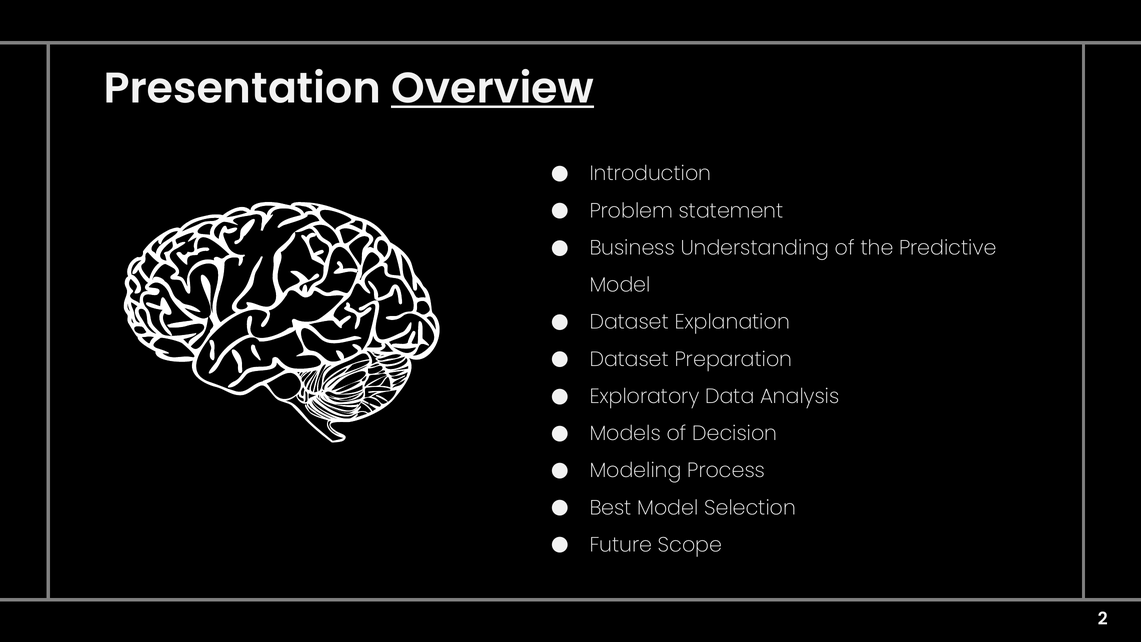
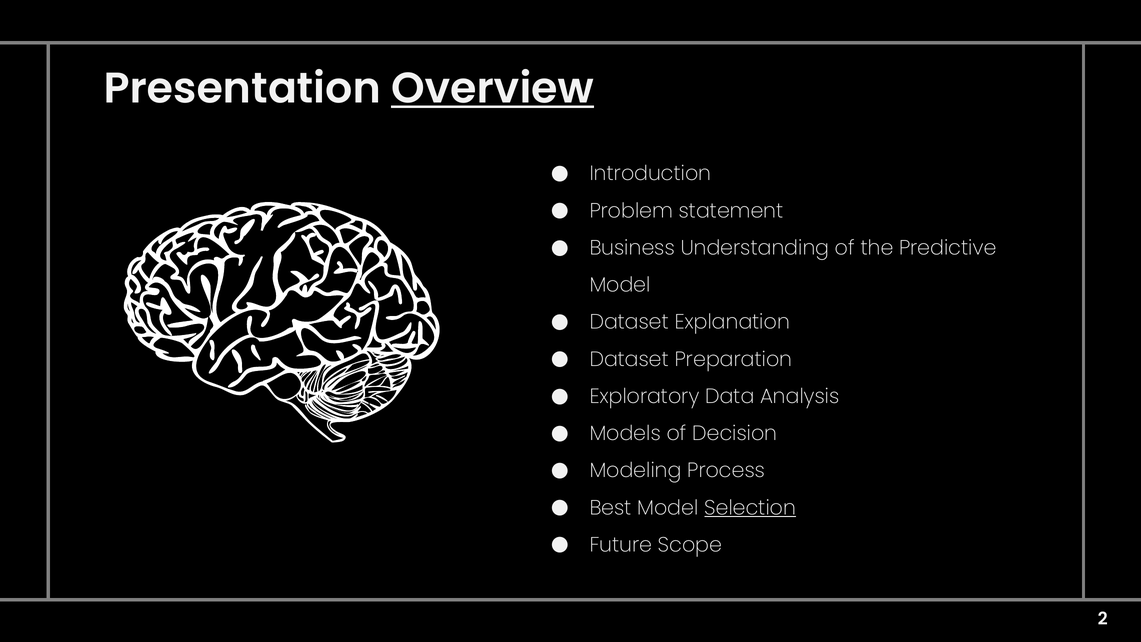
Selection underline: none -> present
